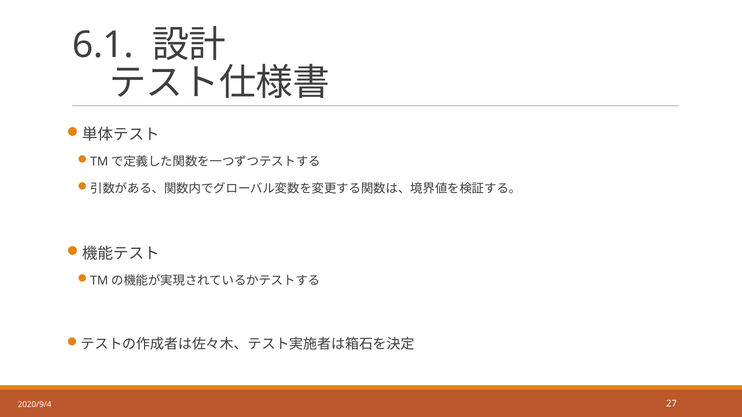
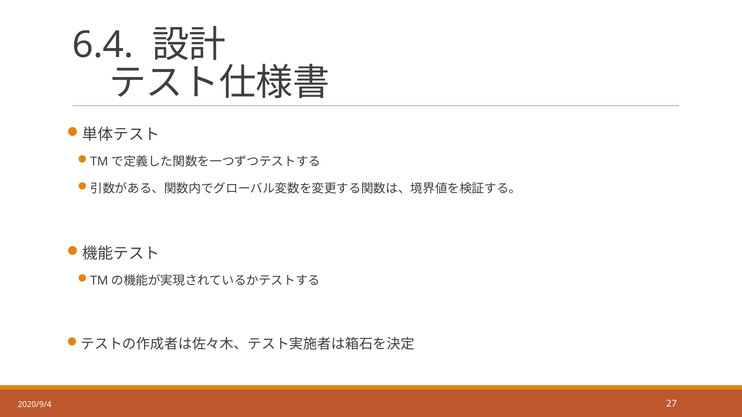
6.1: 6.1 -> 6.4
